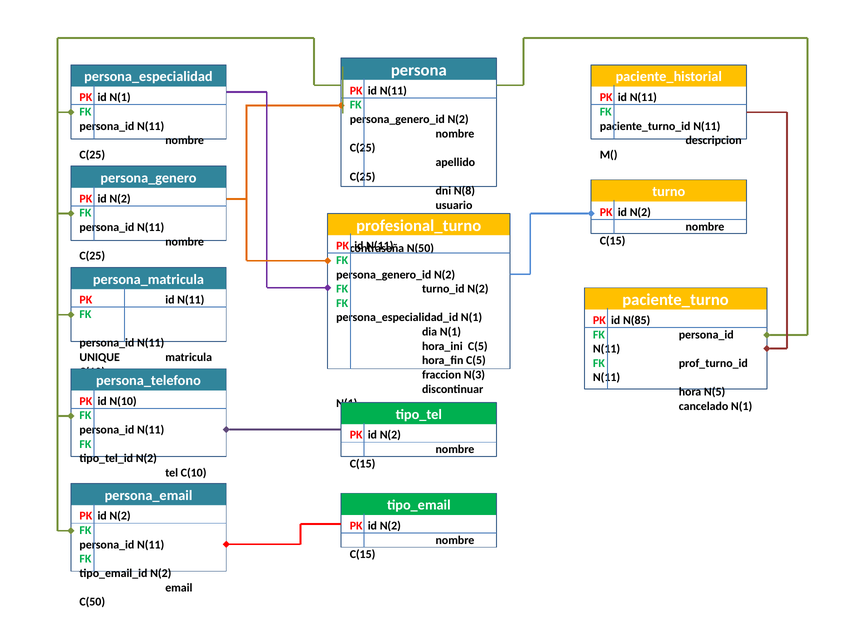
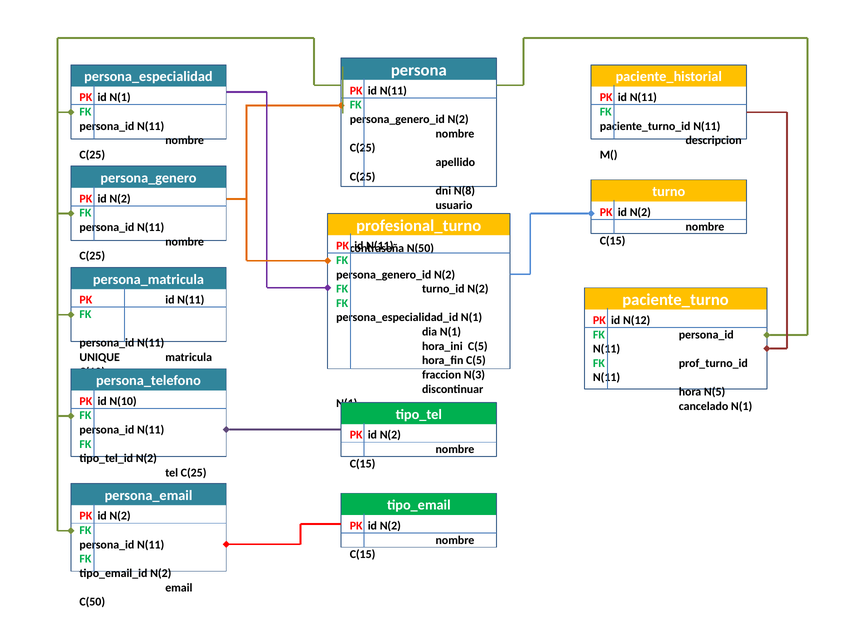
N(85: N(85 -> N(12
tel C(10: C(10 -> C(25
